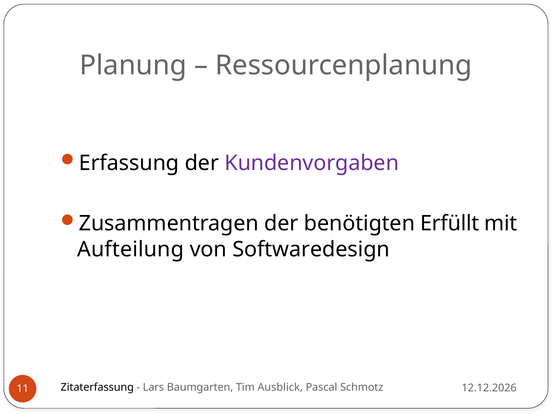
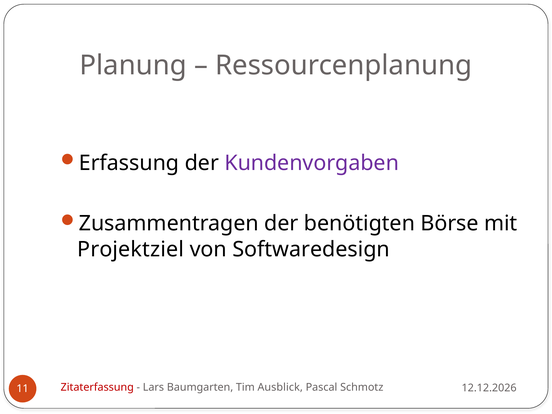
Erfüllt: Erfüllt -> Börse
Aufteilung: Aufteilung -> Projektziel
Zitaterfassung colour: black -> red
